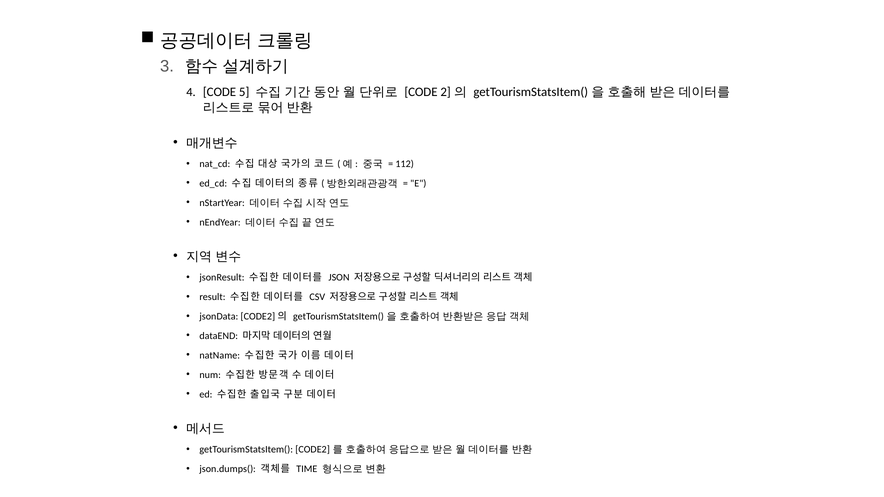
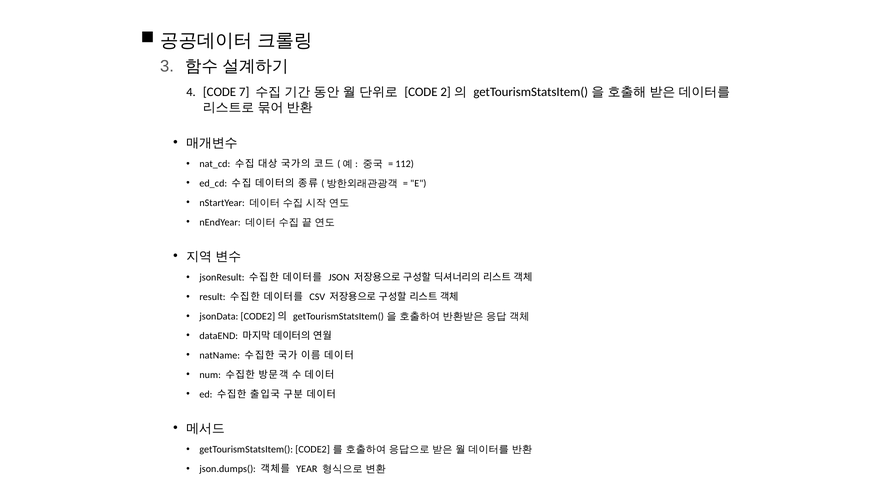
5: 5 -> 7
TIME: TIME -> YEAR
